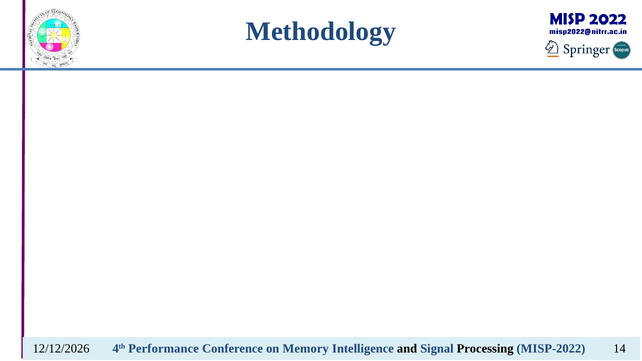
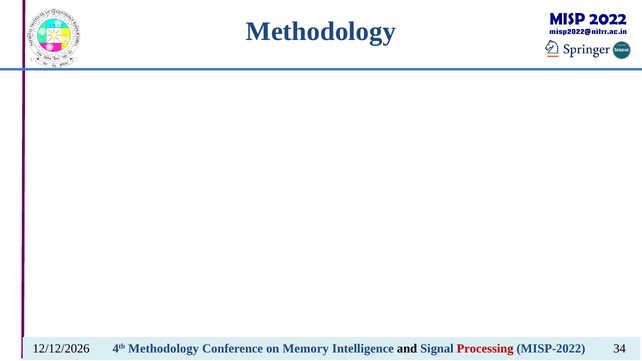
4th Performance: Performance -> Methodology
Processing colour: black -> red
14: 14 -> 34
